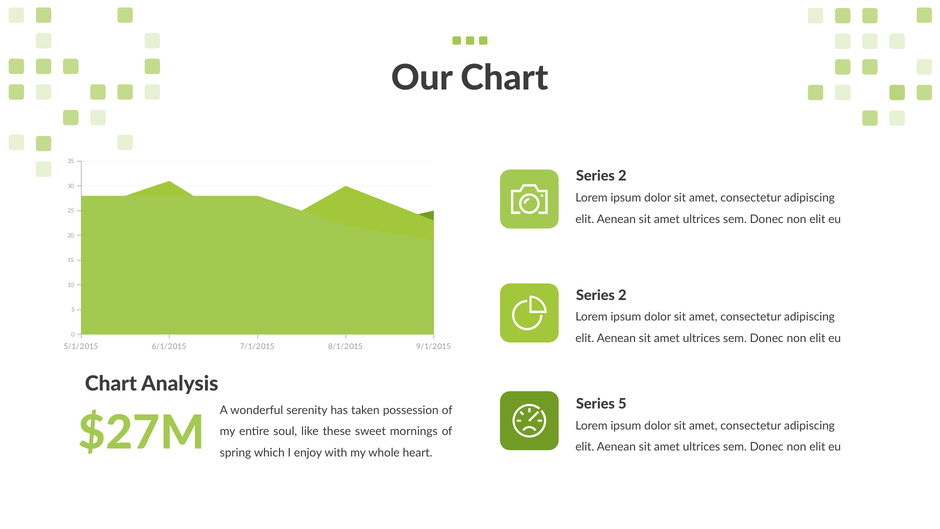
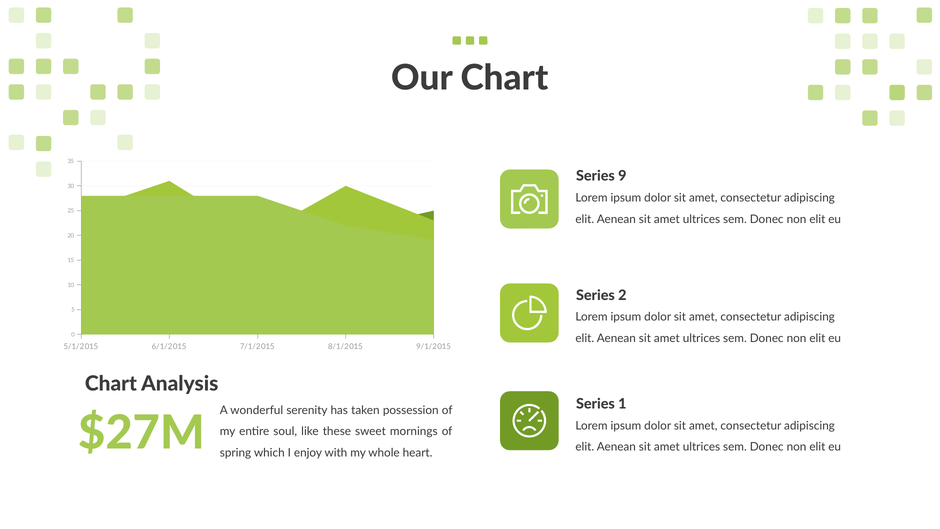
2 at (622, 176): 2 -> 9
Series 5: 5 -> 1
